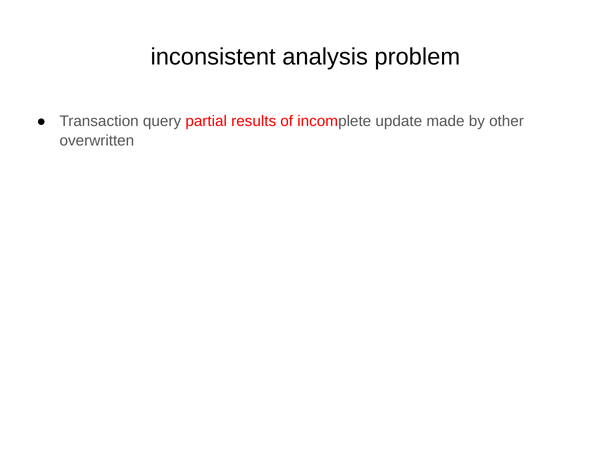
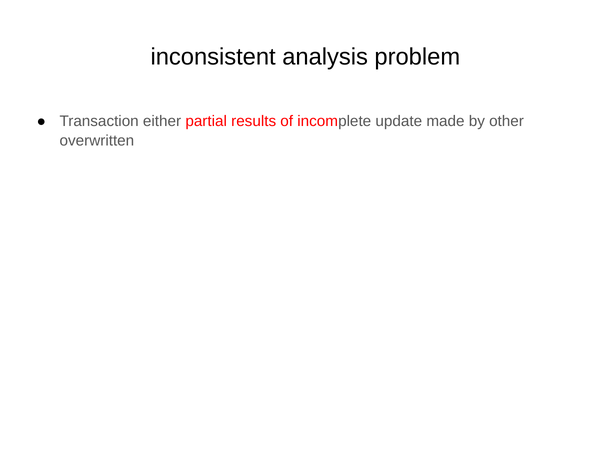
query: query -> either
